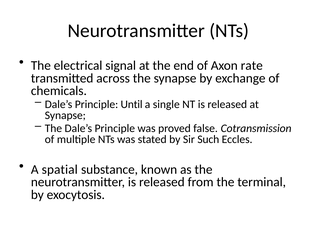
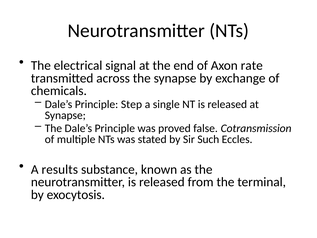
Until: Until -> Step
spatial: spatial -> results
